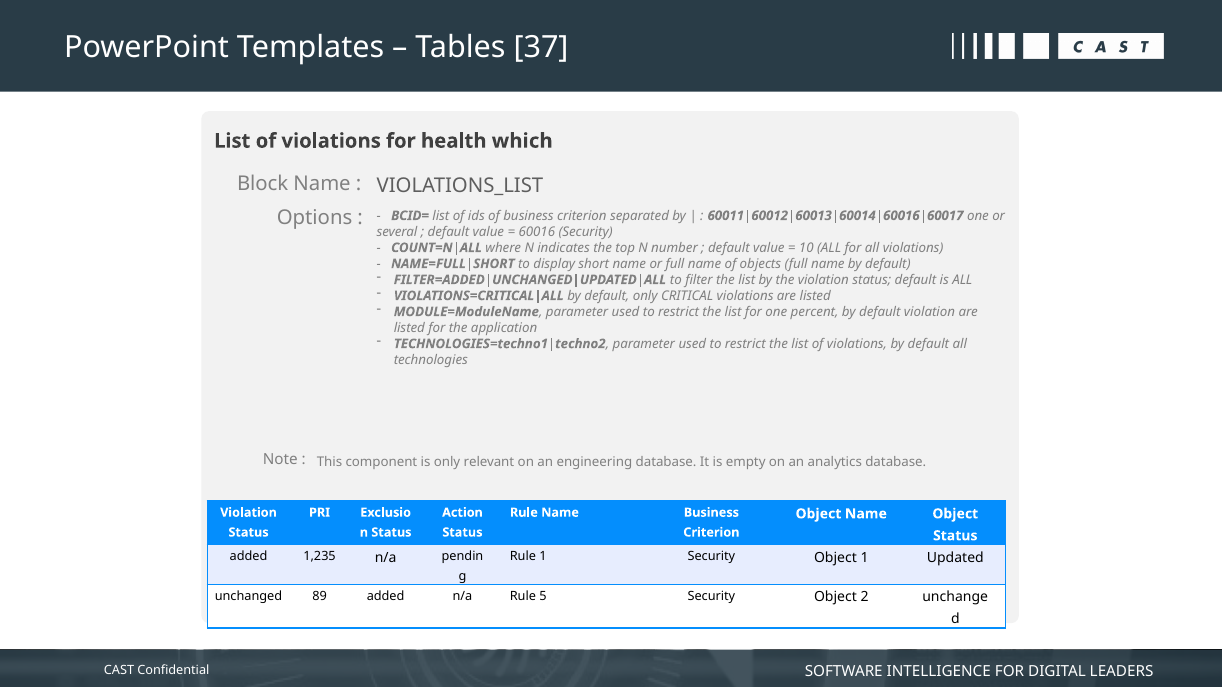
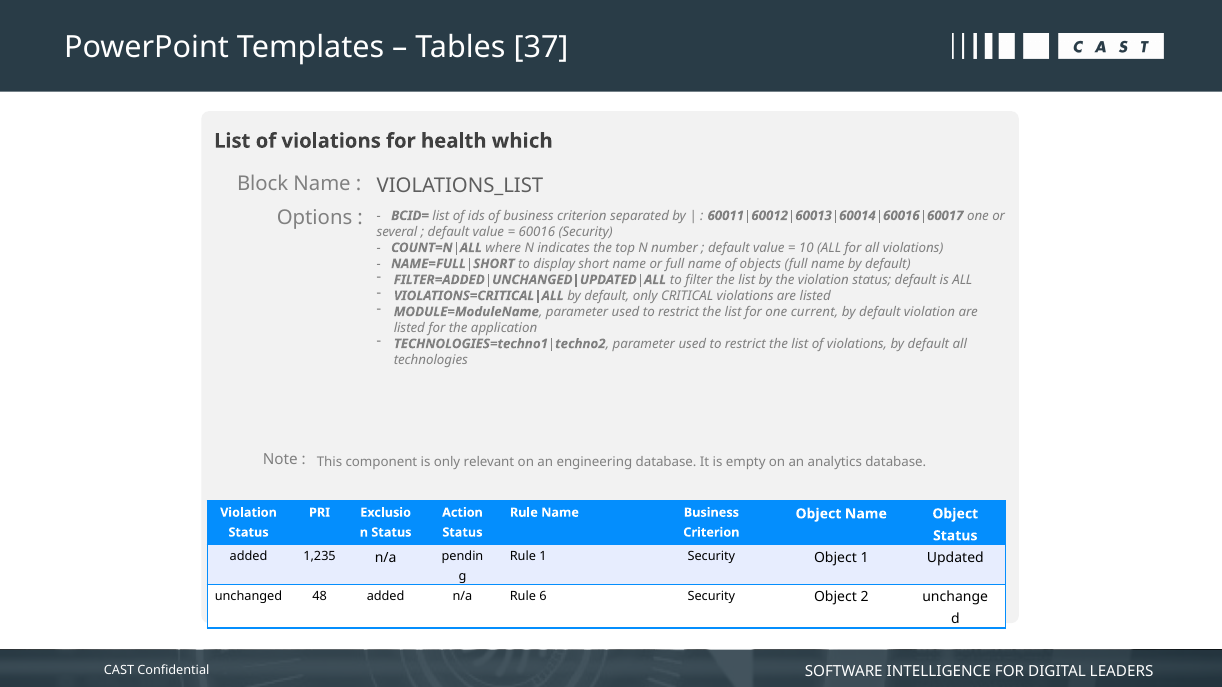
percent: percent -> current
89: 89 -> 48
5: 5 -> 6
